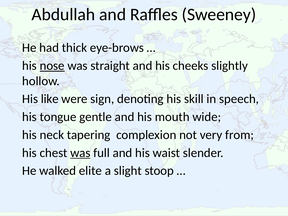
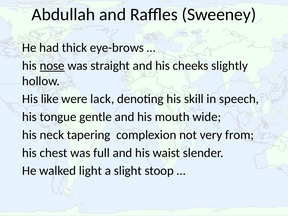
sign: sign -> lack
was at (80, 153) underline: present -> none
elite: elite -> light
